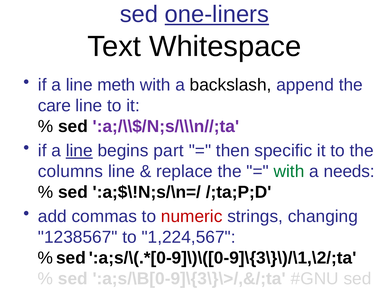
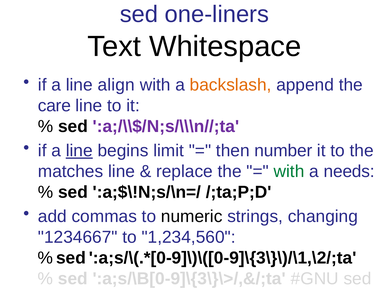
one-liners underline: present -> none
meth: meth -> align
backslash colour: black -> orange
part: part -> limit
specific: specific -> number
columns: columns -> matches
numeric colour: red -> black
1238567: 1238567 -> 1234667
1,224,567: 1,224,567 -> 1,234,560
